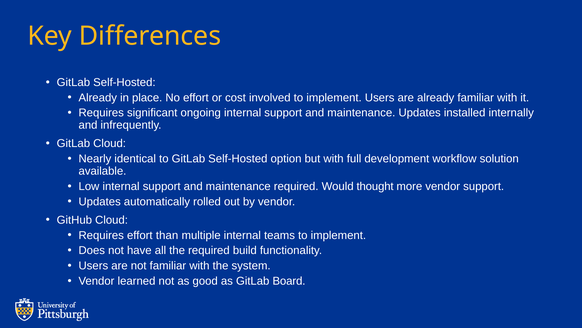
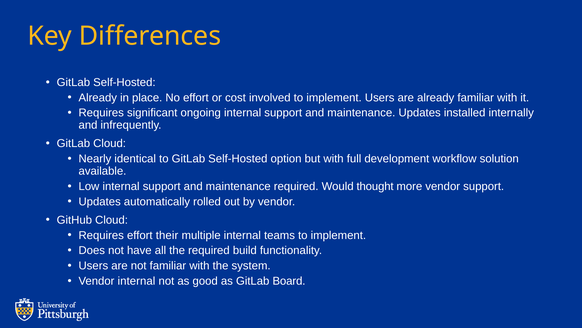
than: than -> their
Vendor learned: learned -> internal
